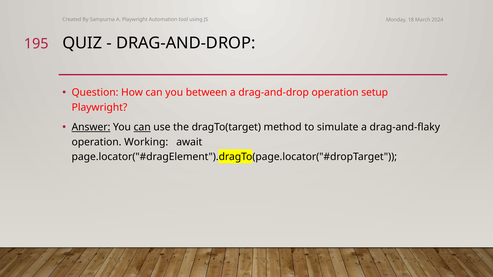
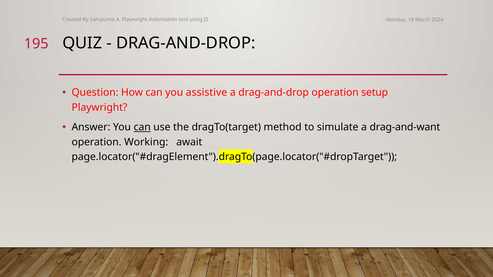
between: between -> assistive
Answer underline: present -> none
drag-and-flaky: drag-and-flaky -> drag-and-want
